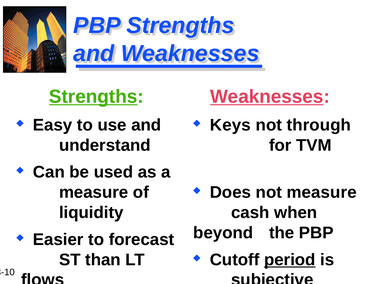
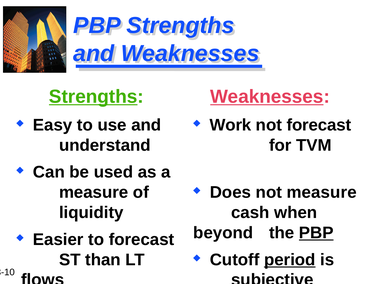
Keys: Keys -> Work
not through: through -> forecast
PBP at (316, 233) underline: none -> present
